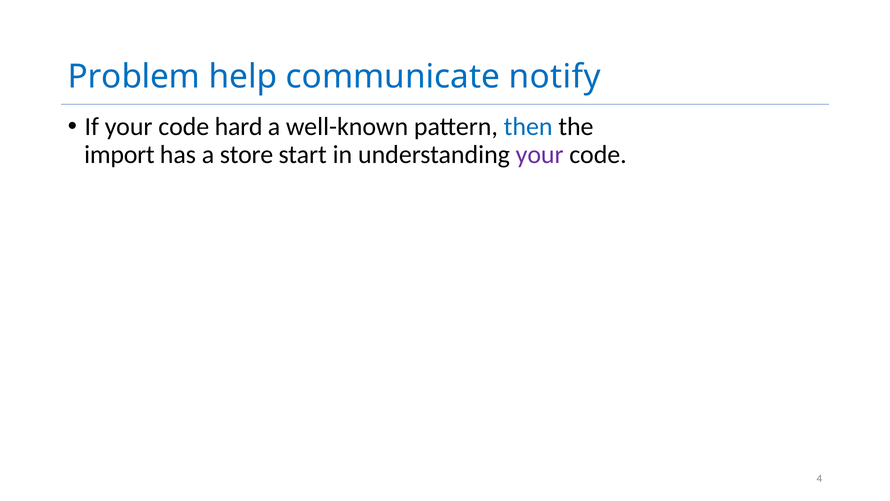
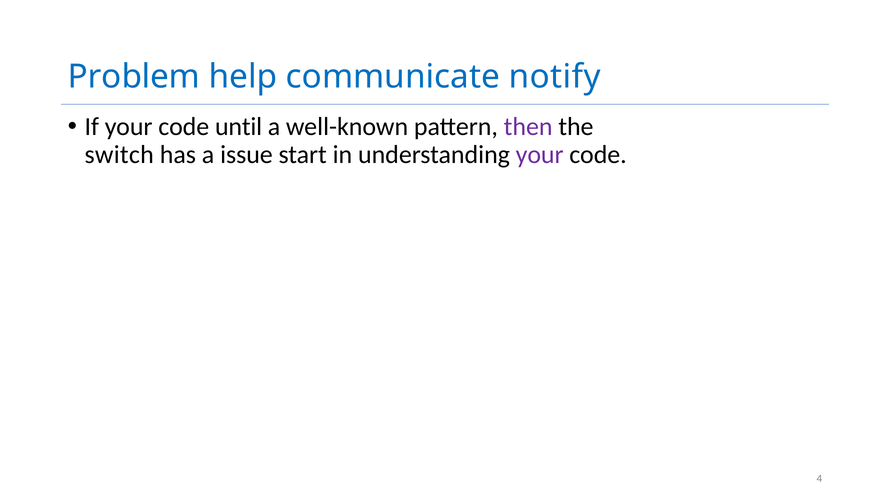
hard: hard -> until
then colour: blue -> purple
import: import -> switch
store: store -> issue
